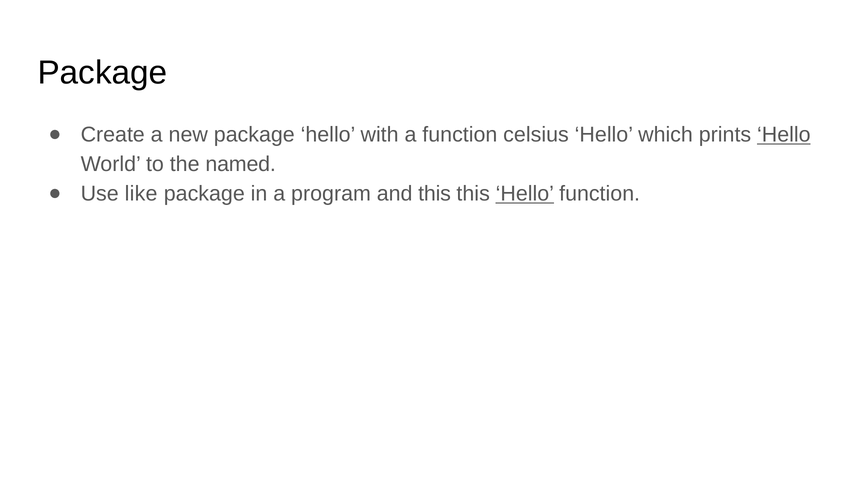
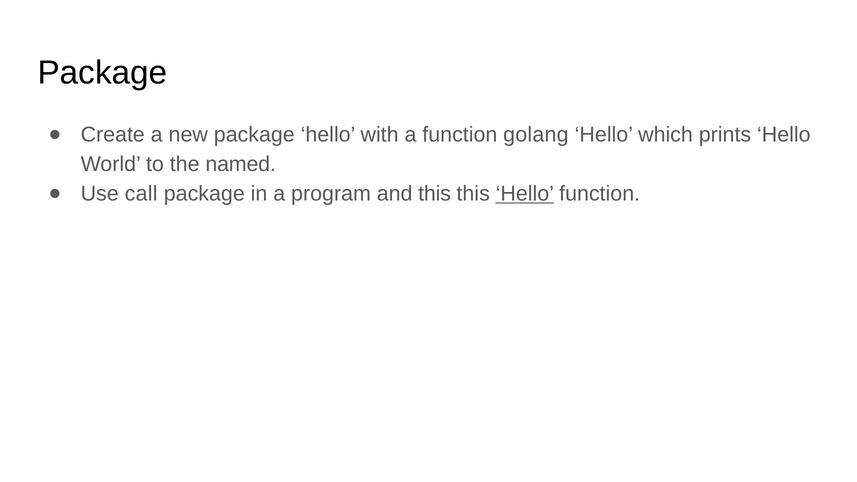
celsius: celsius -> golang
Hello at (784, 135) underline: present -> none
like: like -> call
